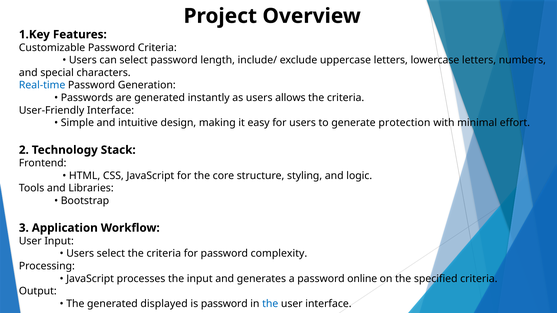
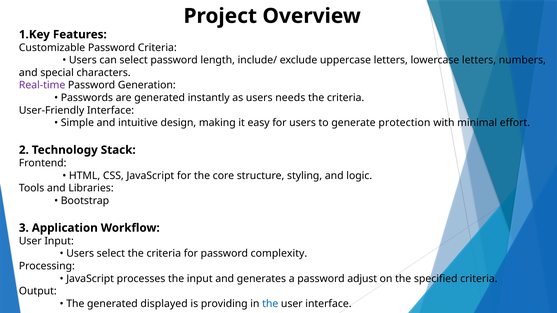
Real-time colour: blue -> purple
allows: allows -> needs
online: online -> adjust
is password: password -> providing
